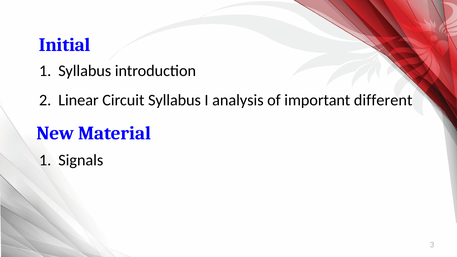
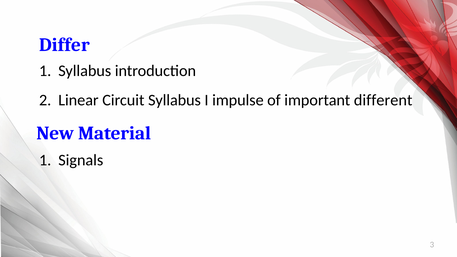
Initial: Initial -> Differ
analysis: analysis -> impulse
